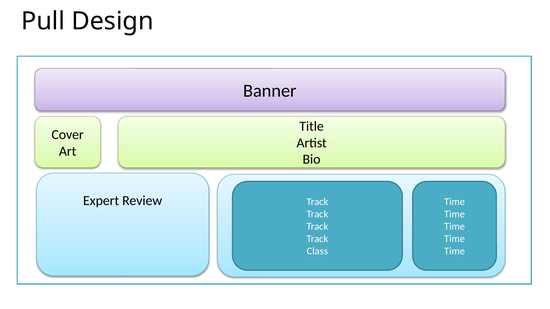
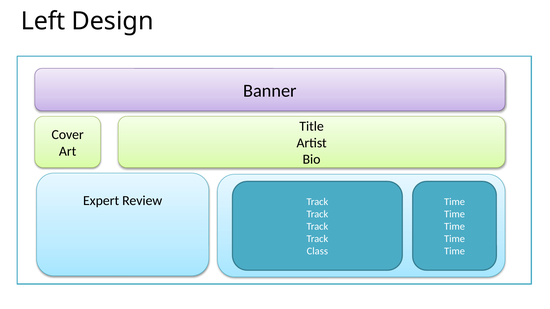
Pull: Pull -> Left
